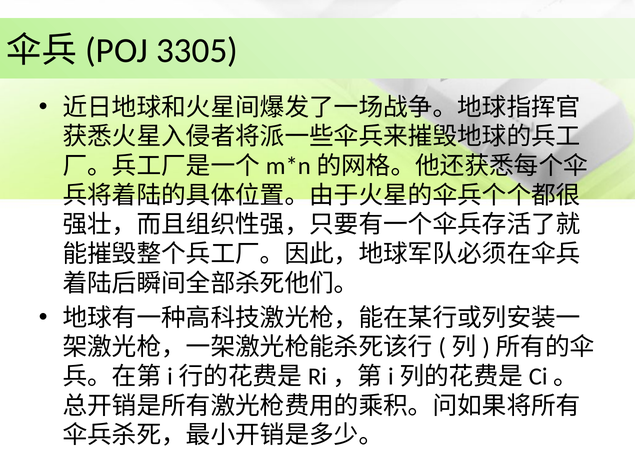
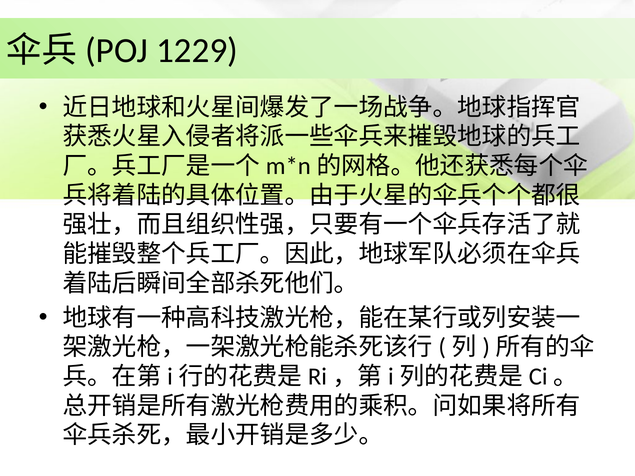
3305: 3305 -> 1229
